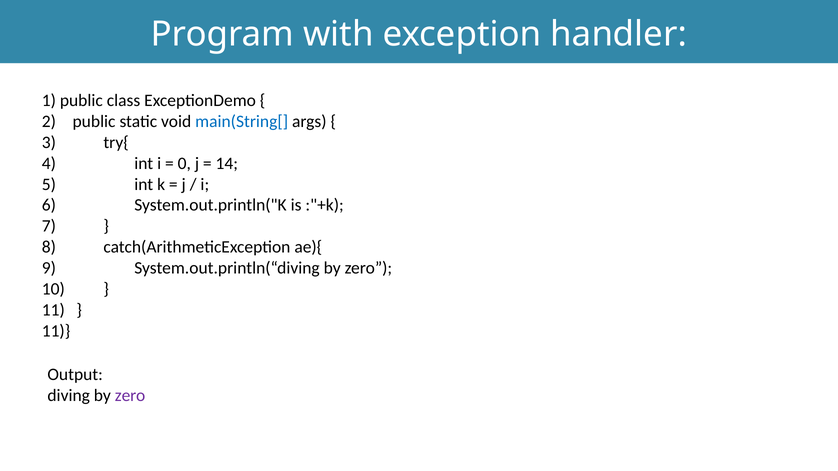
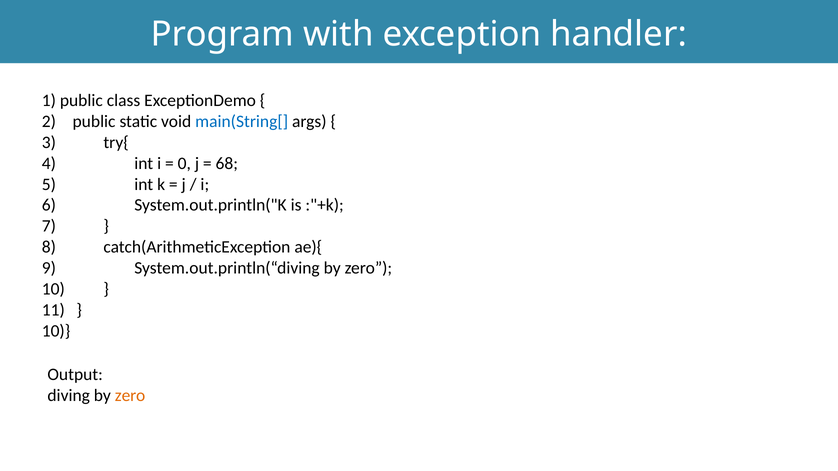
14: 14 -> 68
11 at (56, 331): 11 -> 10
zero at (130, 396) colour: purple -> orange
